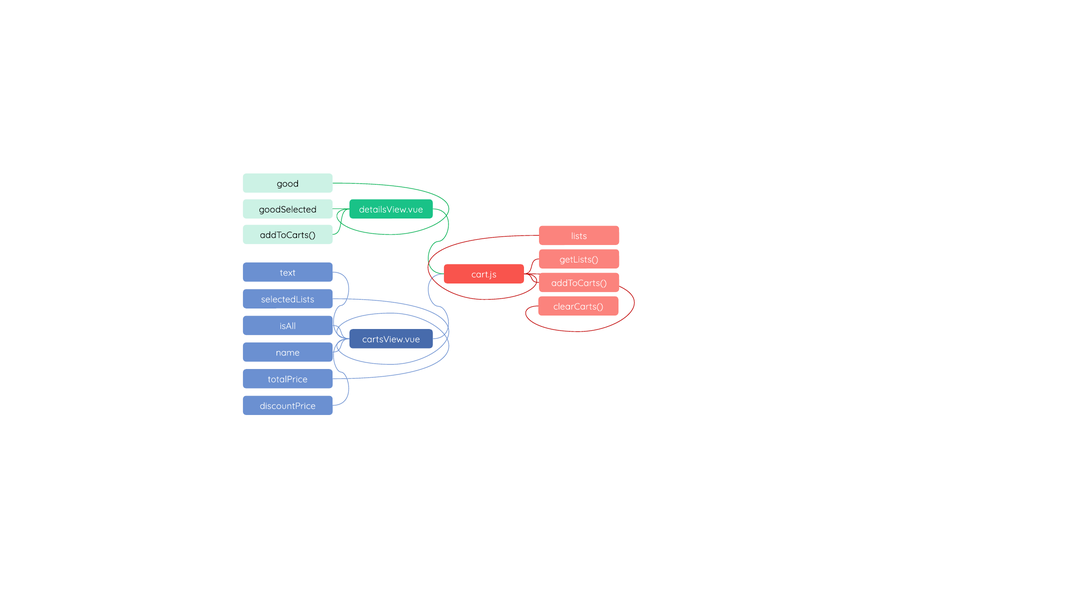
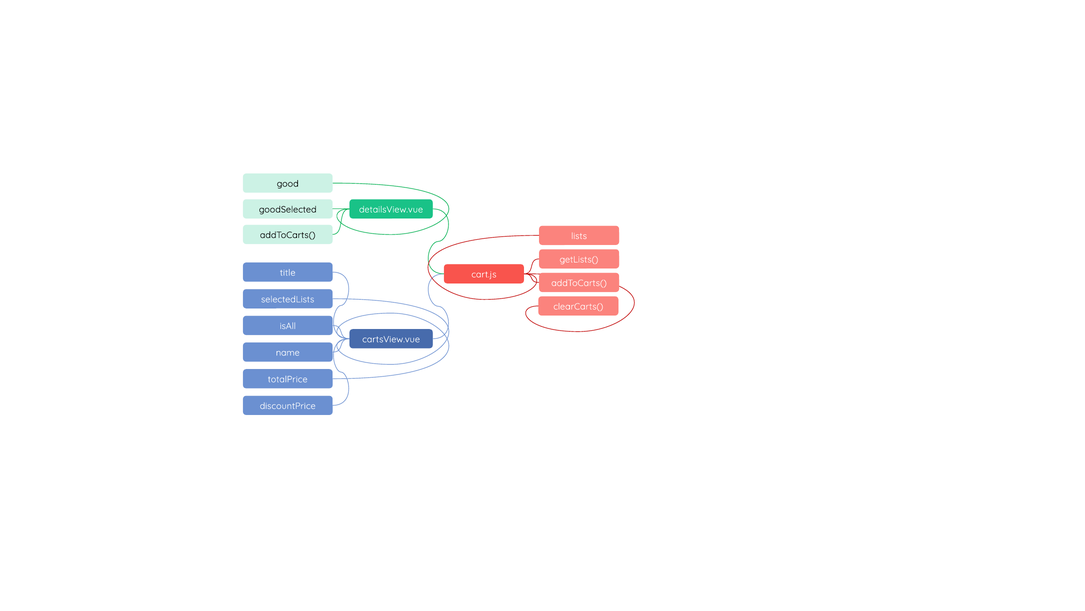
text: text -> title
